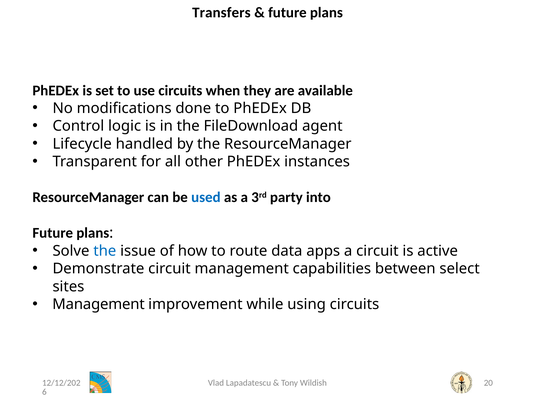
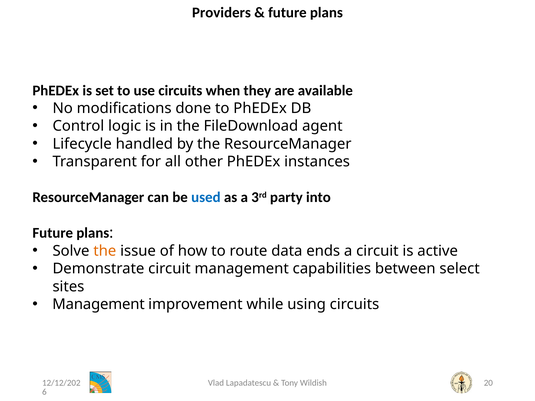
Transfers: Transfers -> Providers
the at (105, 251) colour: blue -> orange
apps: apps -> ends
